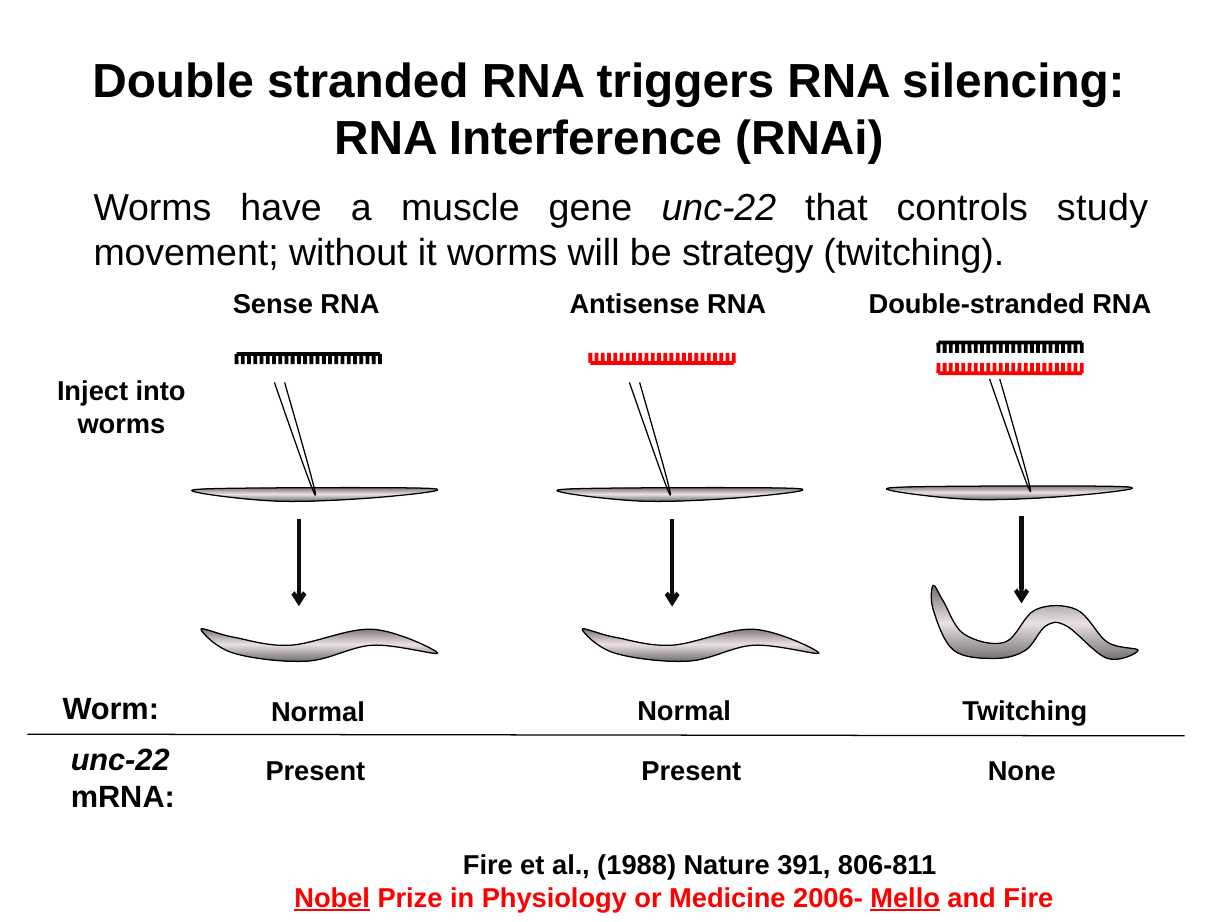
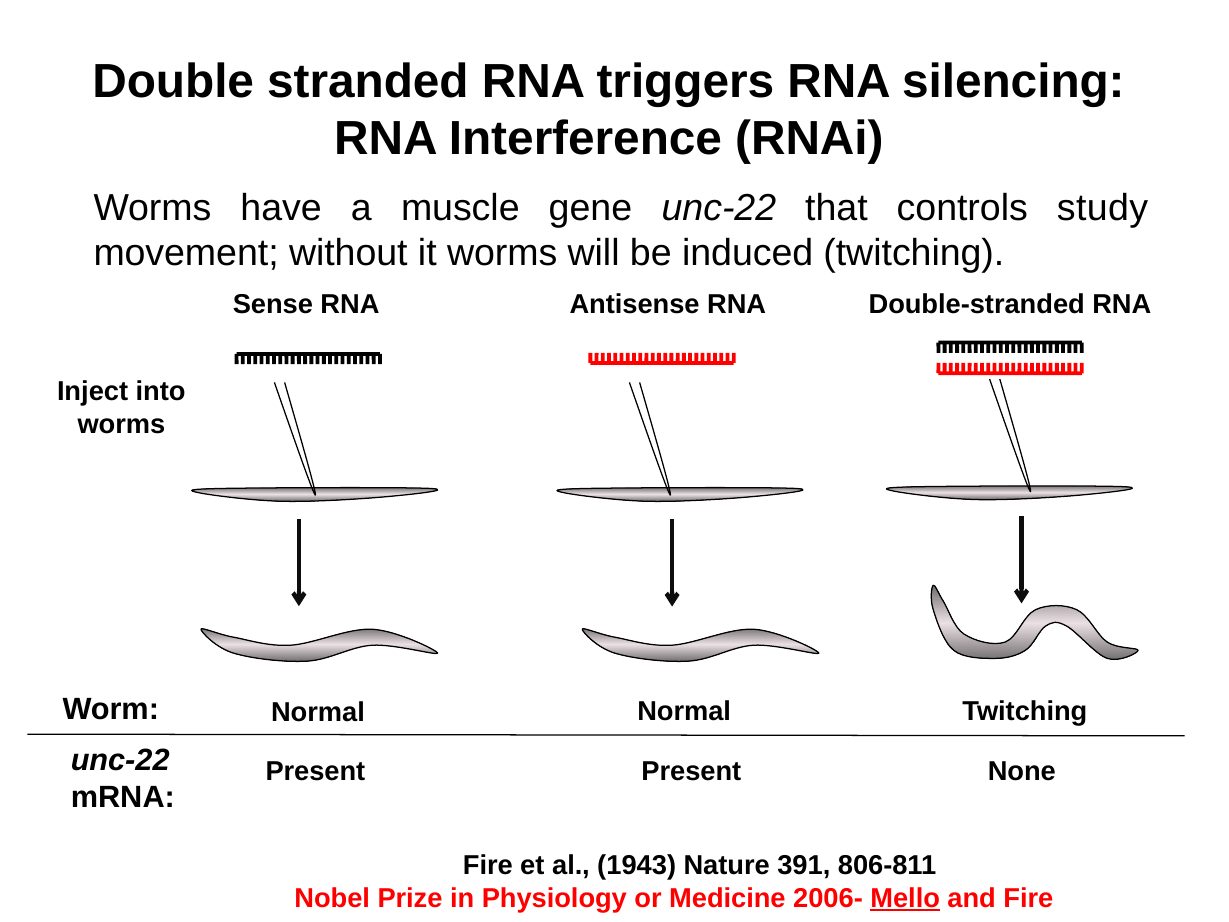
strategy: strategy -> induced
1988: 1988 -> 1943
Nobel underline: present -> none
